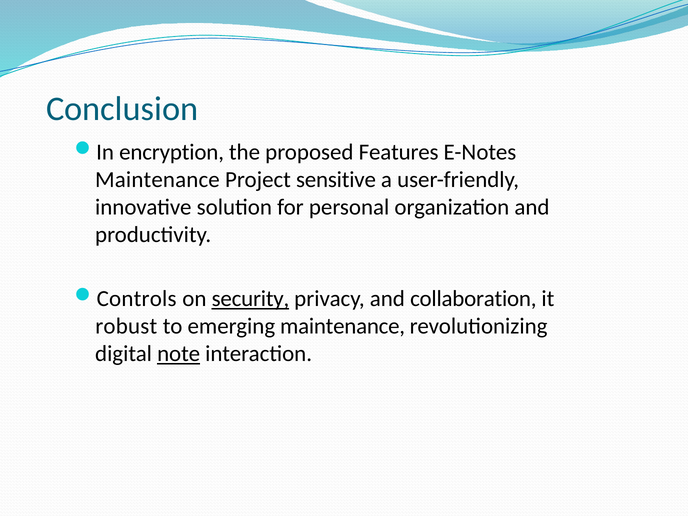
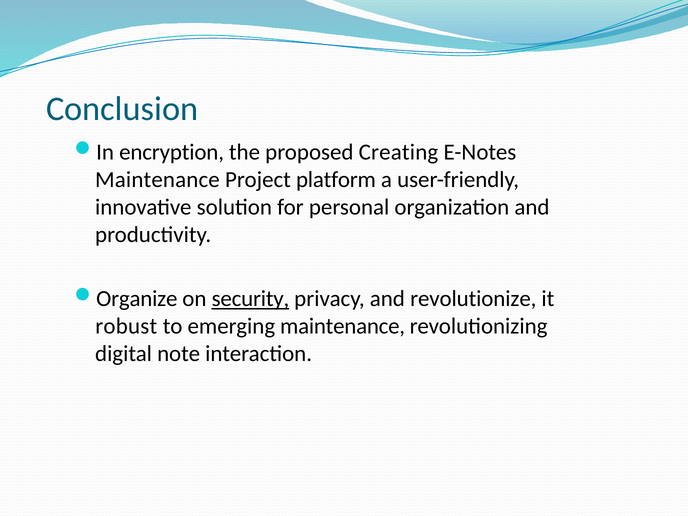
Features: Features -> Creating
sensitive: sensitive -> platform
Controls: Controls -> Organize
collaboration: collaboration -> revolutionize
note underline: present -> none
